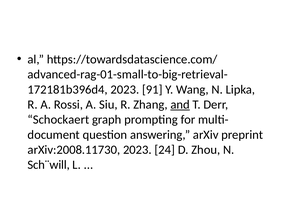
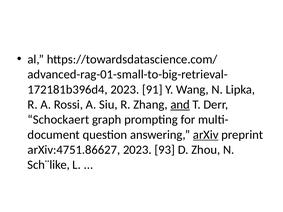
arXiv underline: none -> present
arXiv:2008.11730: arXiv:2008.11730 -> arXiv:4751.86627
24: 24 -> 93
Sch¨will: Sch¨will -> Sch¨like
